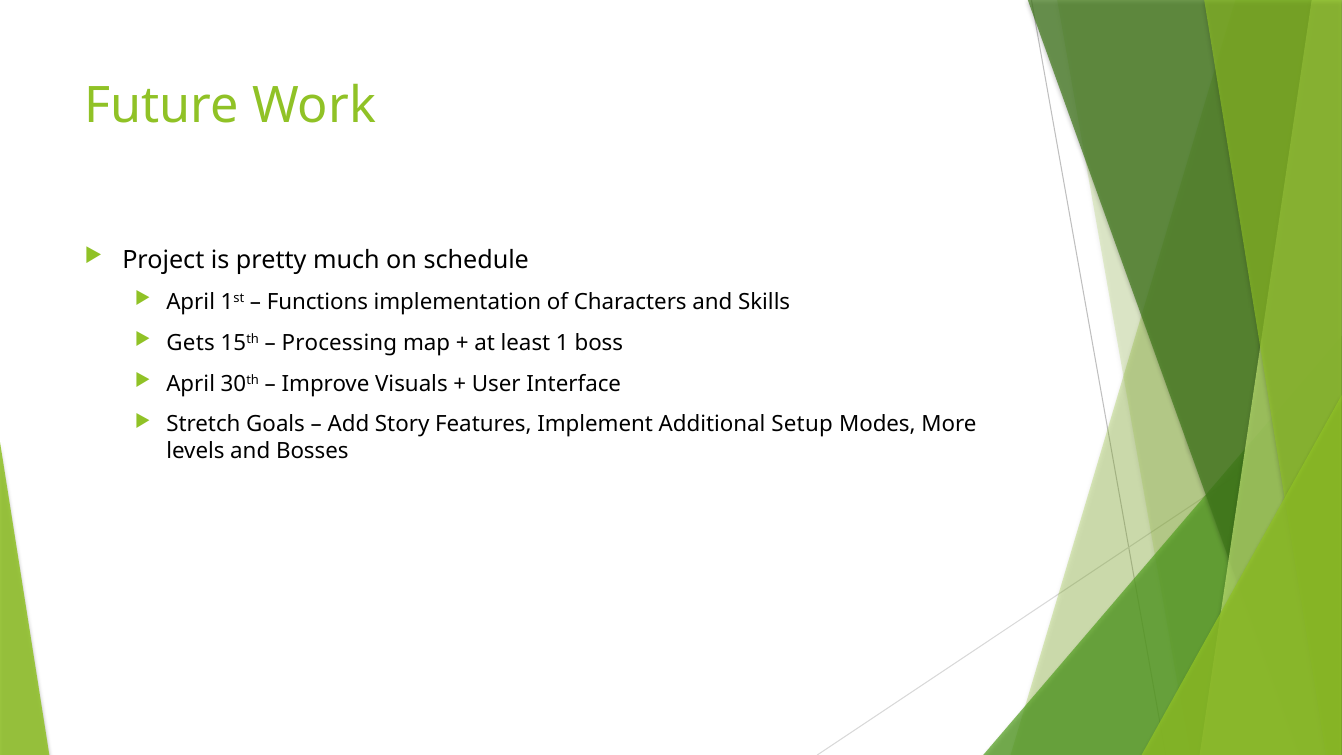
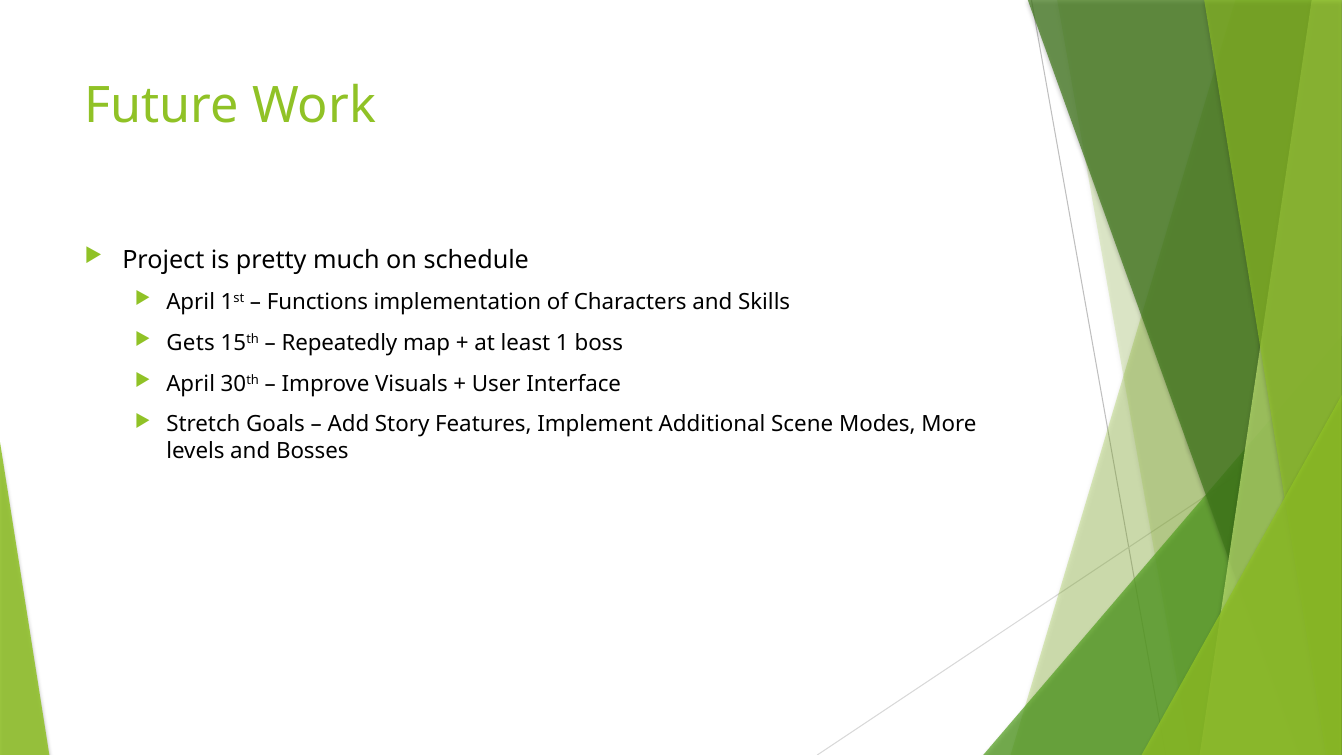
Processing: Processing -> Repeatedly
Setup: Setup -> Scene
